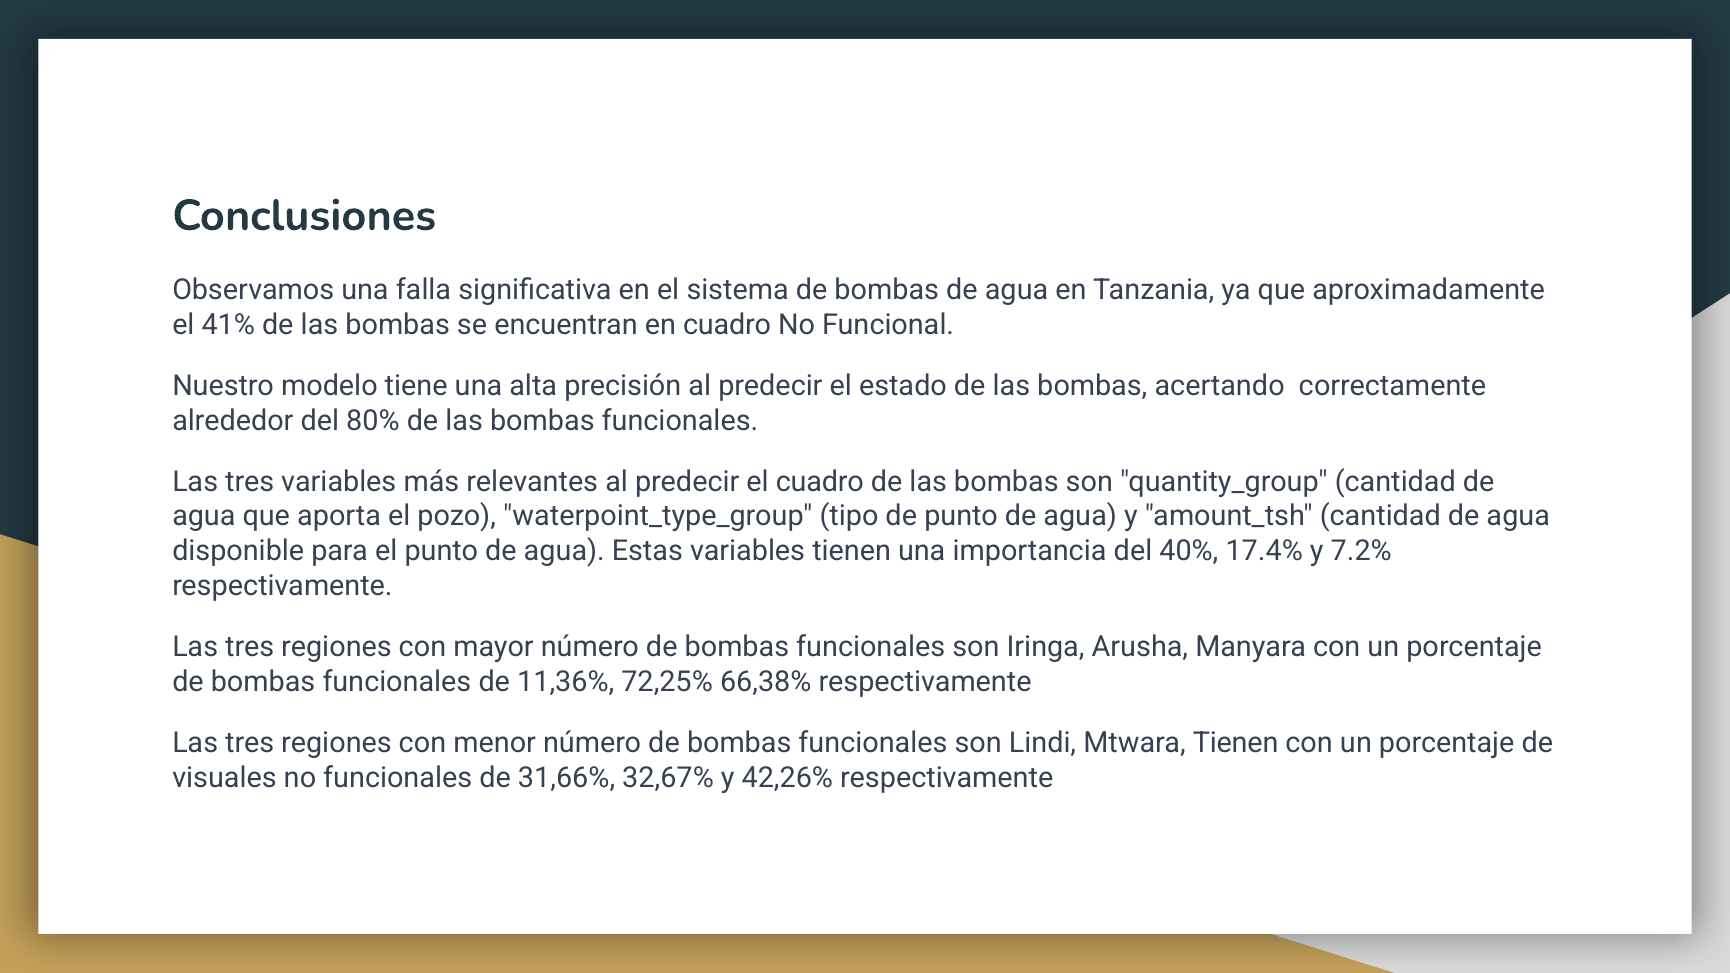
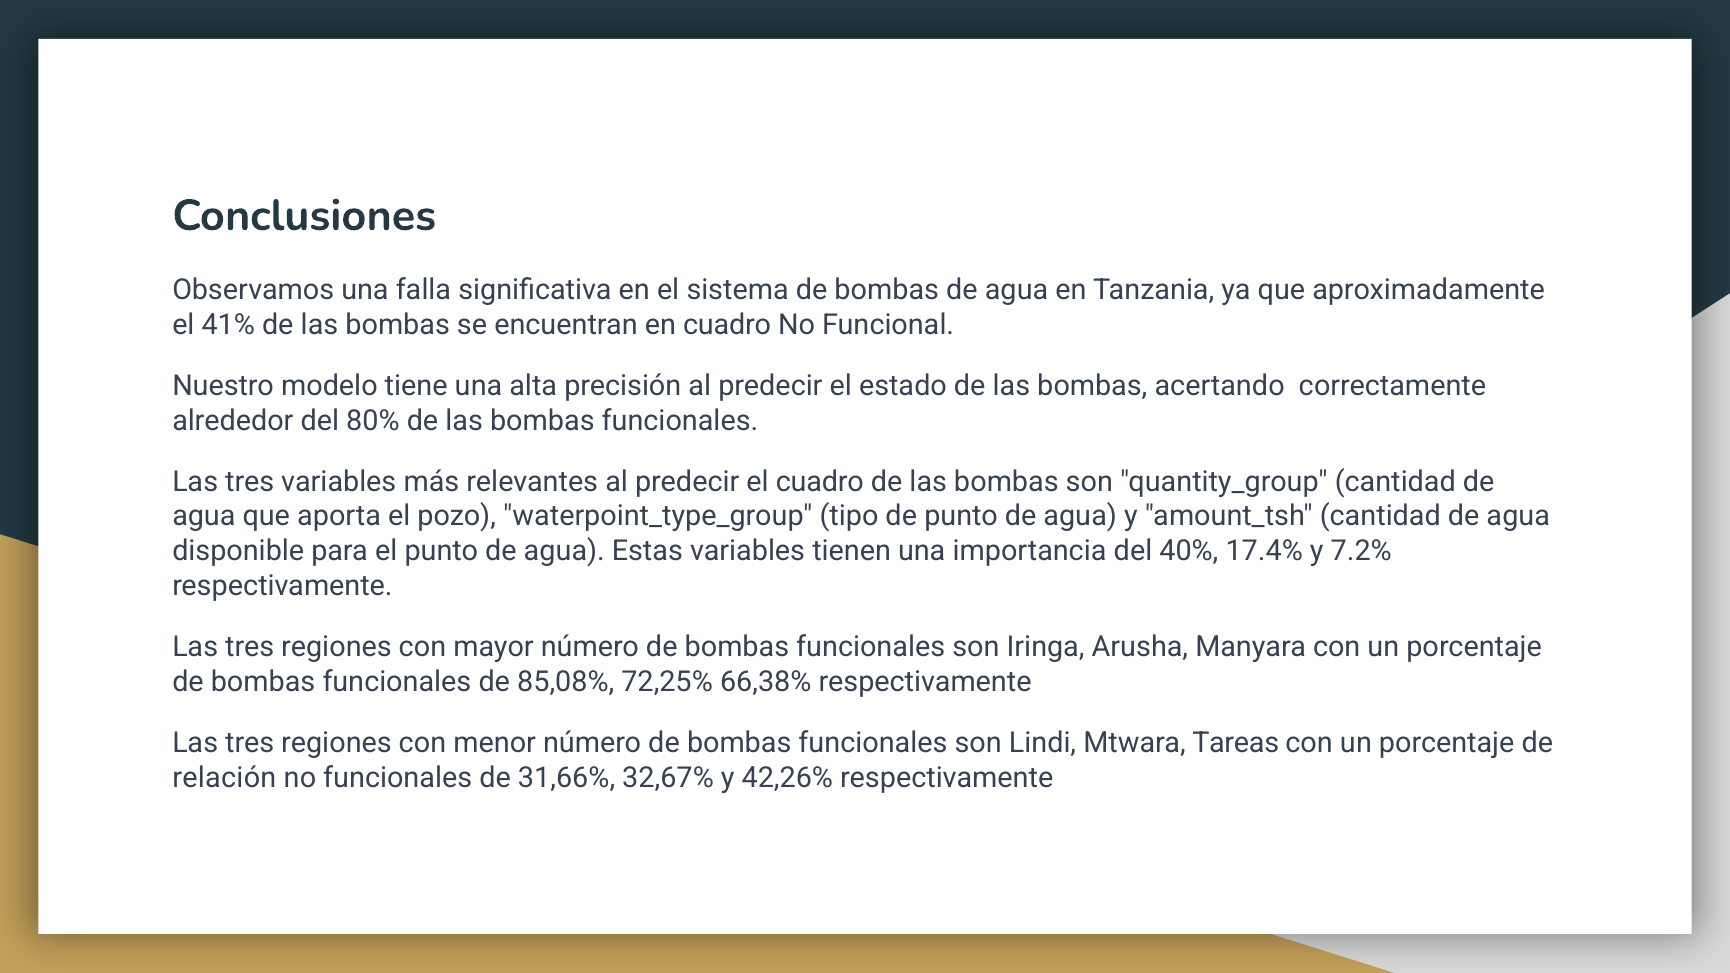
11,36%: 11,36% -> 85,08%
Mtwara Tienen: Tienen -> Tareas
visuales: visuales -> relación
